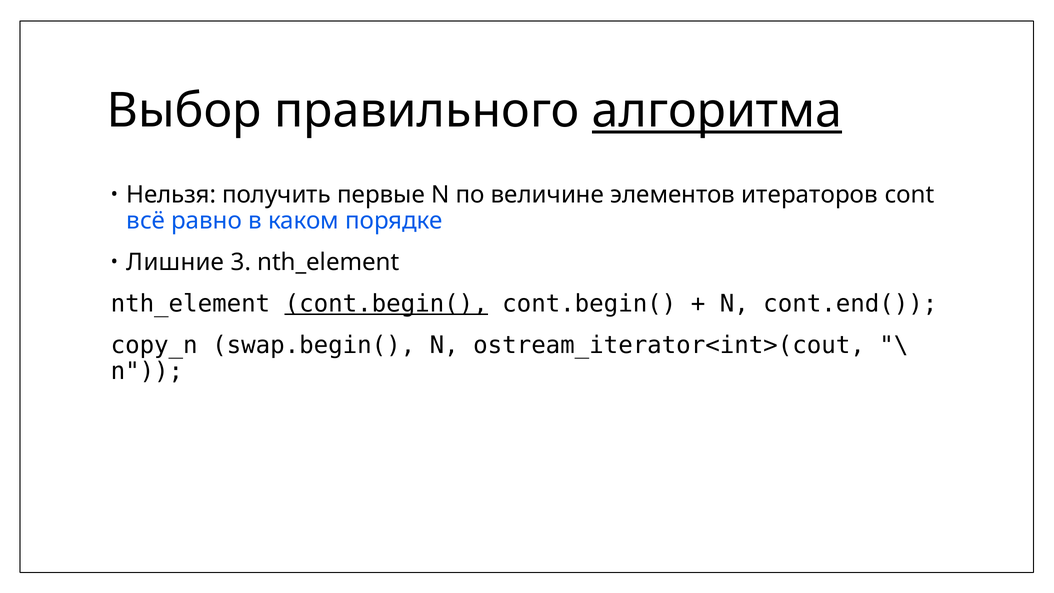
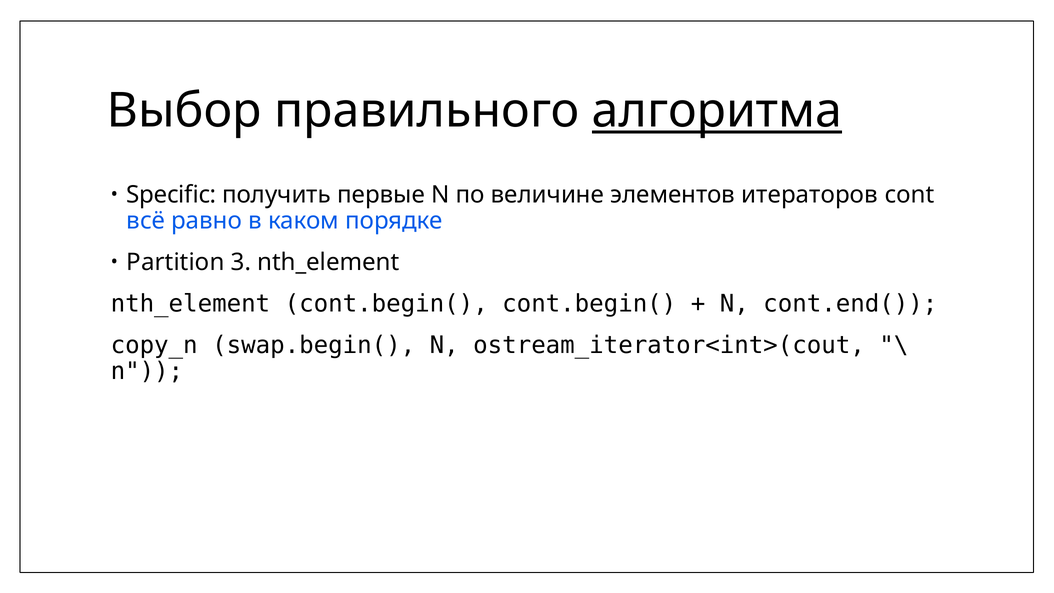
Нельзя: Нельзя -> Specific
Лишние: Лишние -> Partition
cont.begin( at (386, 304) underline: present -> none
